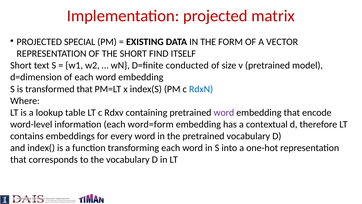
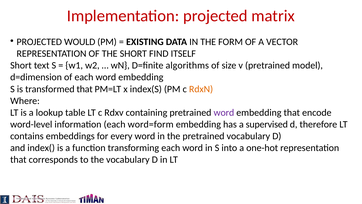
SPECIAL: SPECIAL -> WOULD
conducted: conducted -> algorithms
RdxN colour: blue -> orange
contextual: contextual -> supervised
